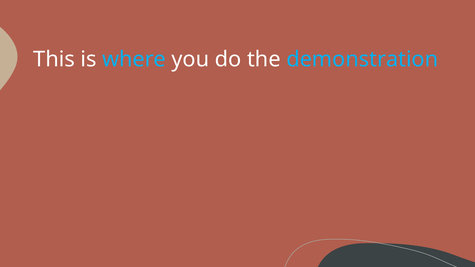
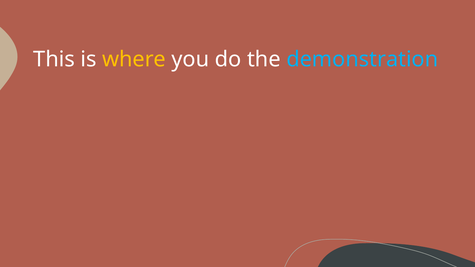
where colour: light blue -> yellow
